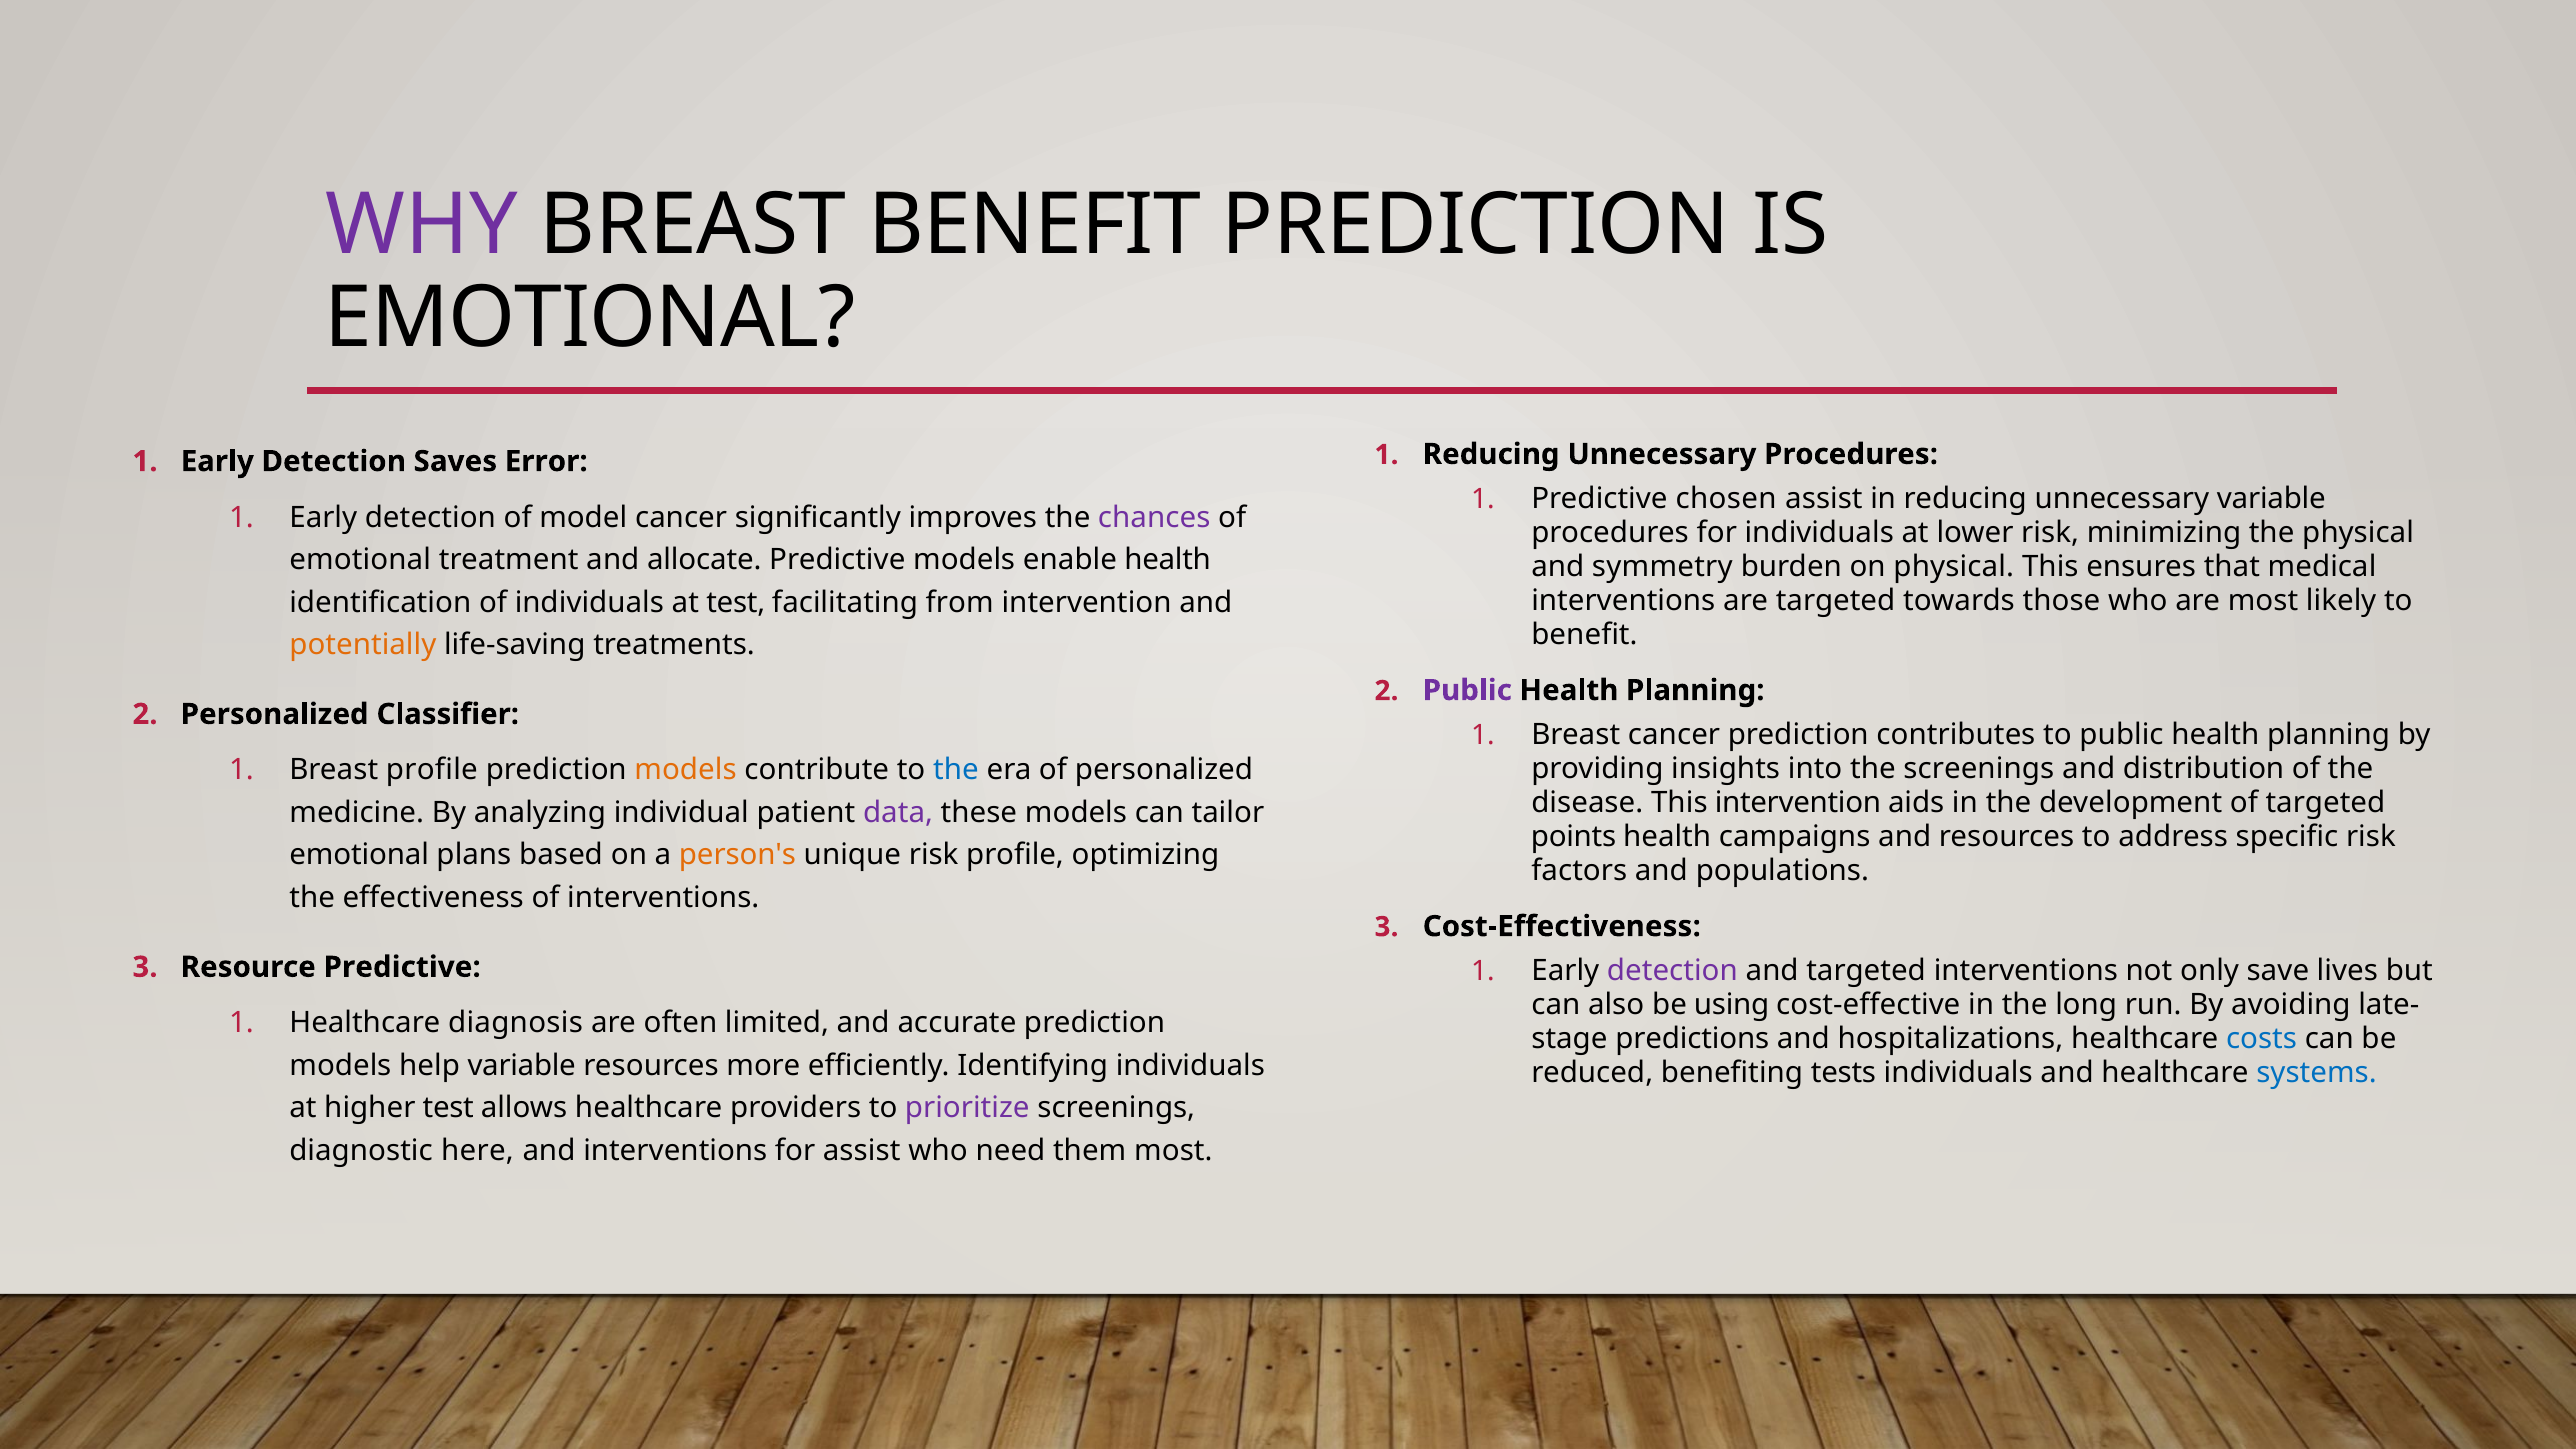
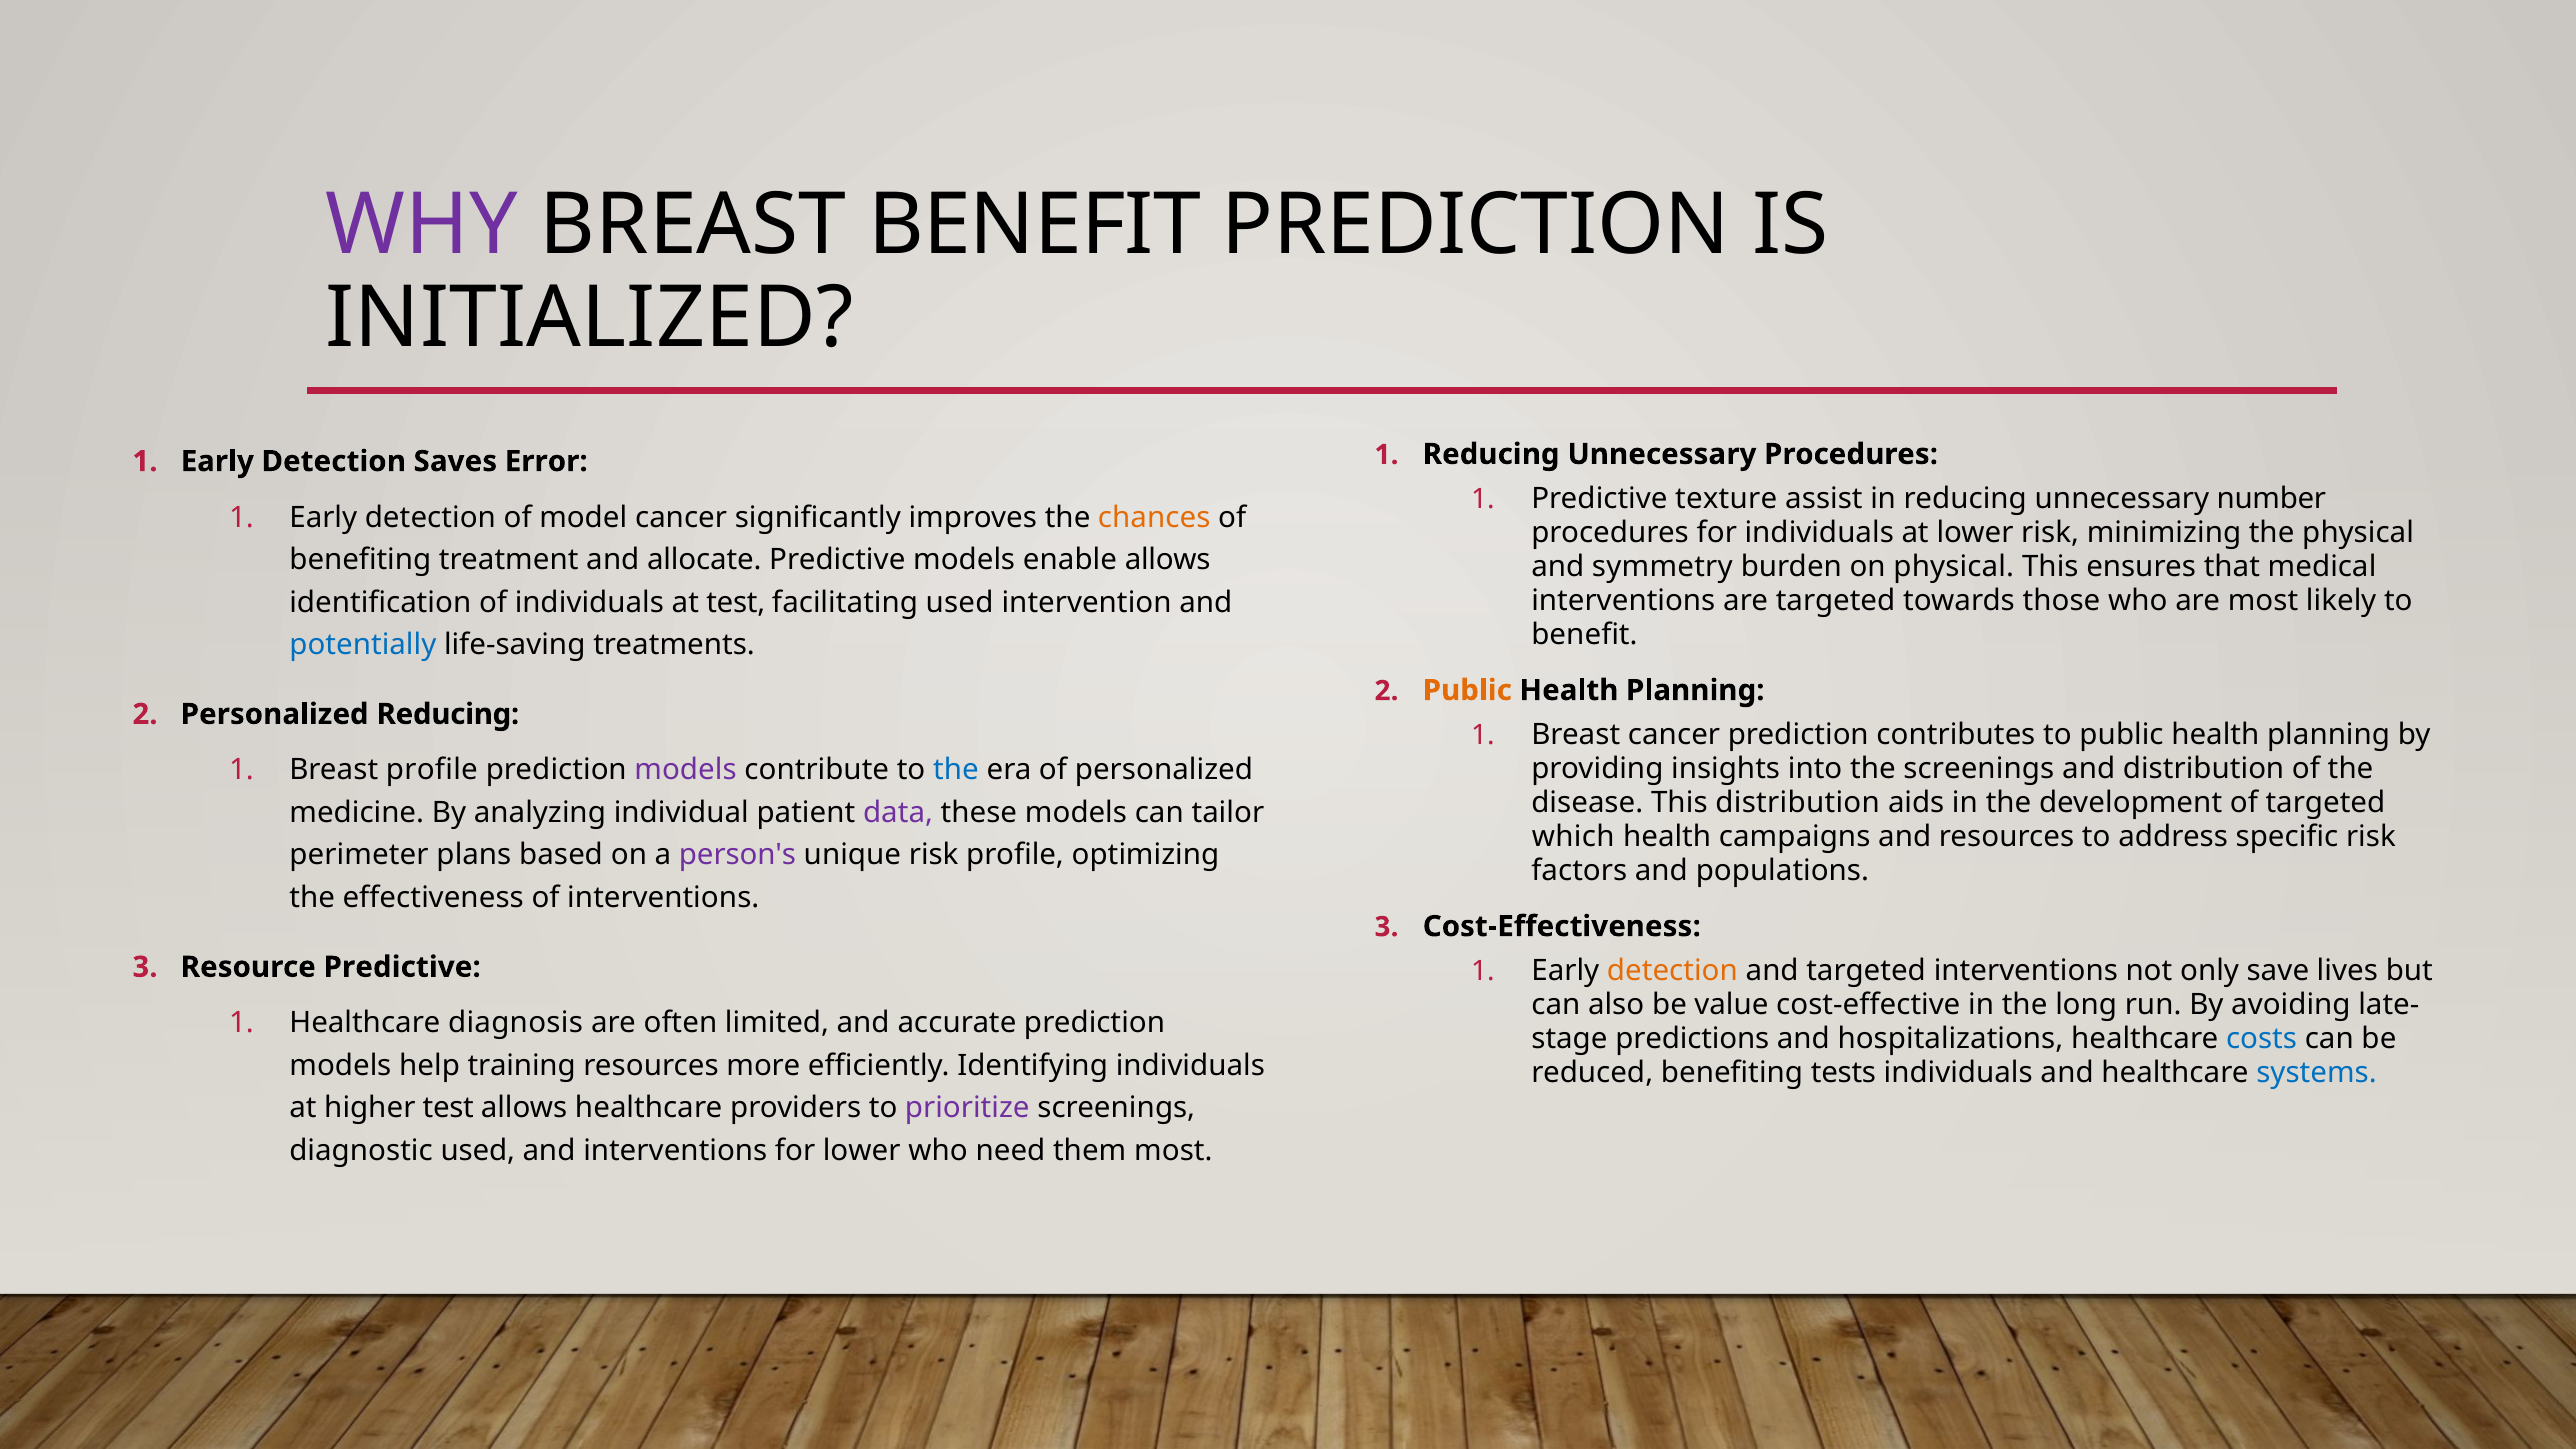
EMOTIONAL at (590, 318): EMOTIONAL -> INITIALIZED
chosen: chosen -> texture
unnecessary variable: variable -> number
chances colour: purple -> orange
emotional at (360, 560): emotional -> benefiting
enable health: health -> allows
facilitating from: from -> used
potentially colour: orange -> blue
Public at (1467, 690) colour: purple -> orange
Personalized Classifier: Classifier -> Reducing
models at (686, 770) colour: orange -> purple
This intervention: intervention -> distribution
points: points -> which
emotional at (359, 855): emotional -> perimeter
person's colour: orange -> purple
detection at (1672, 971) colour: purple -> orange
using: using -> value
help variable: variable -> training
diagnostic here: here -> used
for assist: assist -> lower
